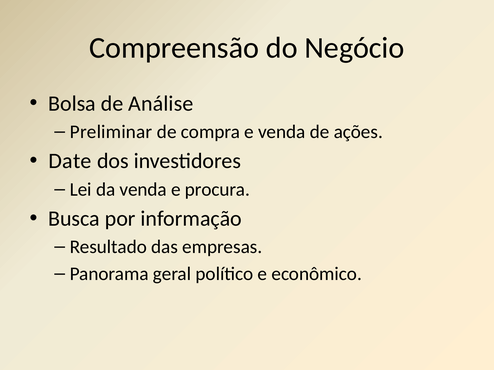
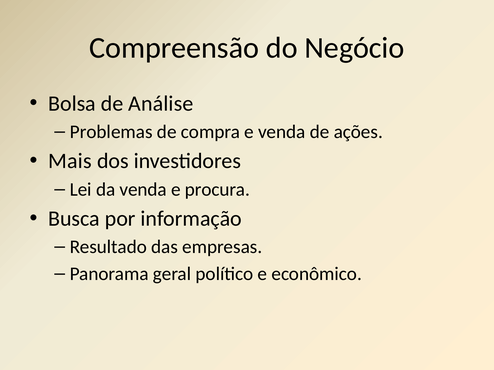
Preliminar: Preliminar -> Problemas
Date: Date -> Mais
